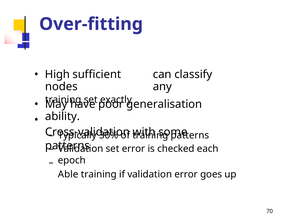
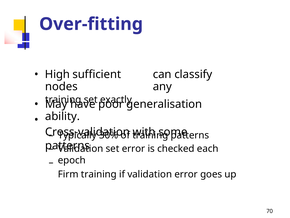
Able: Able -> Firm
